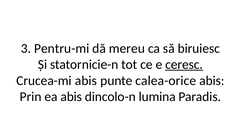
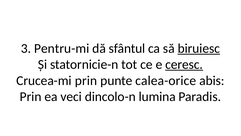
mereu: mereu -> sfântul
biruiesc underline: none -> present
Crucea-mi abis: abis -> prin
ea abis: abis -> veci
